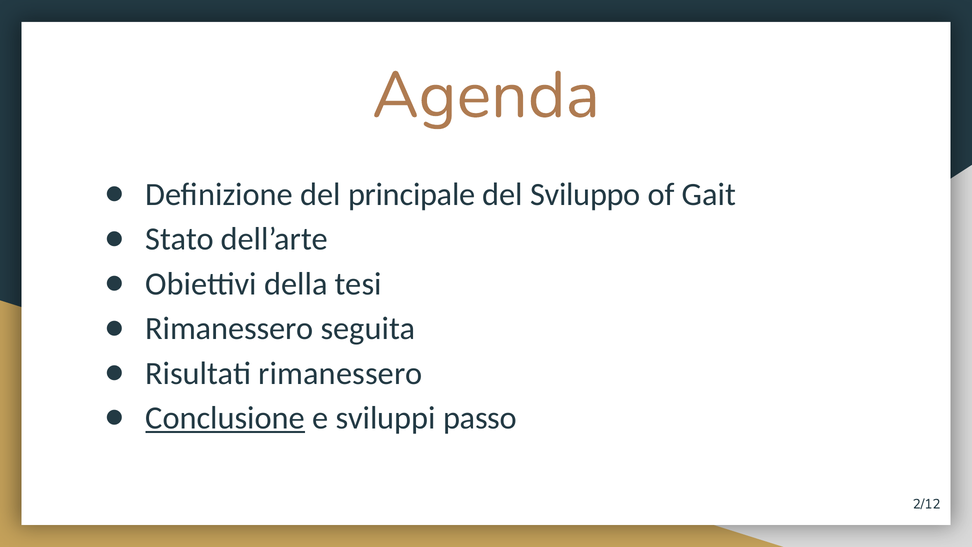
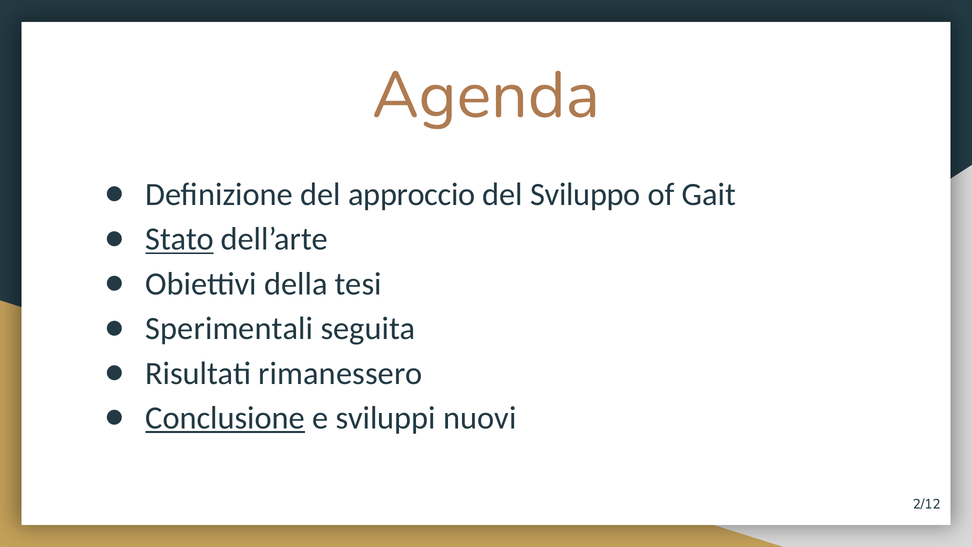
principale: principale -> approccio
Stato underline: none -> present
Rimanessero at (229, 329): Rimanessero -> Sperimentali
passo: passo -> nuovi
